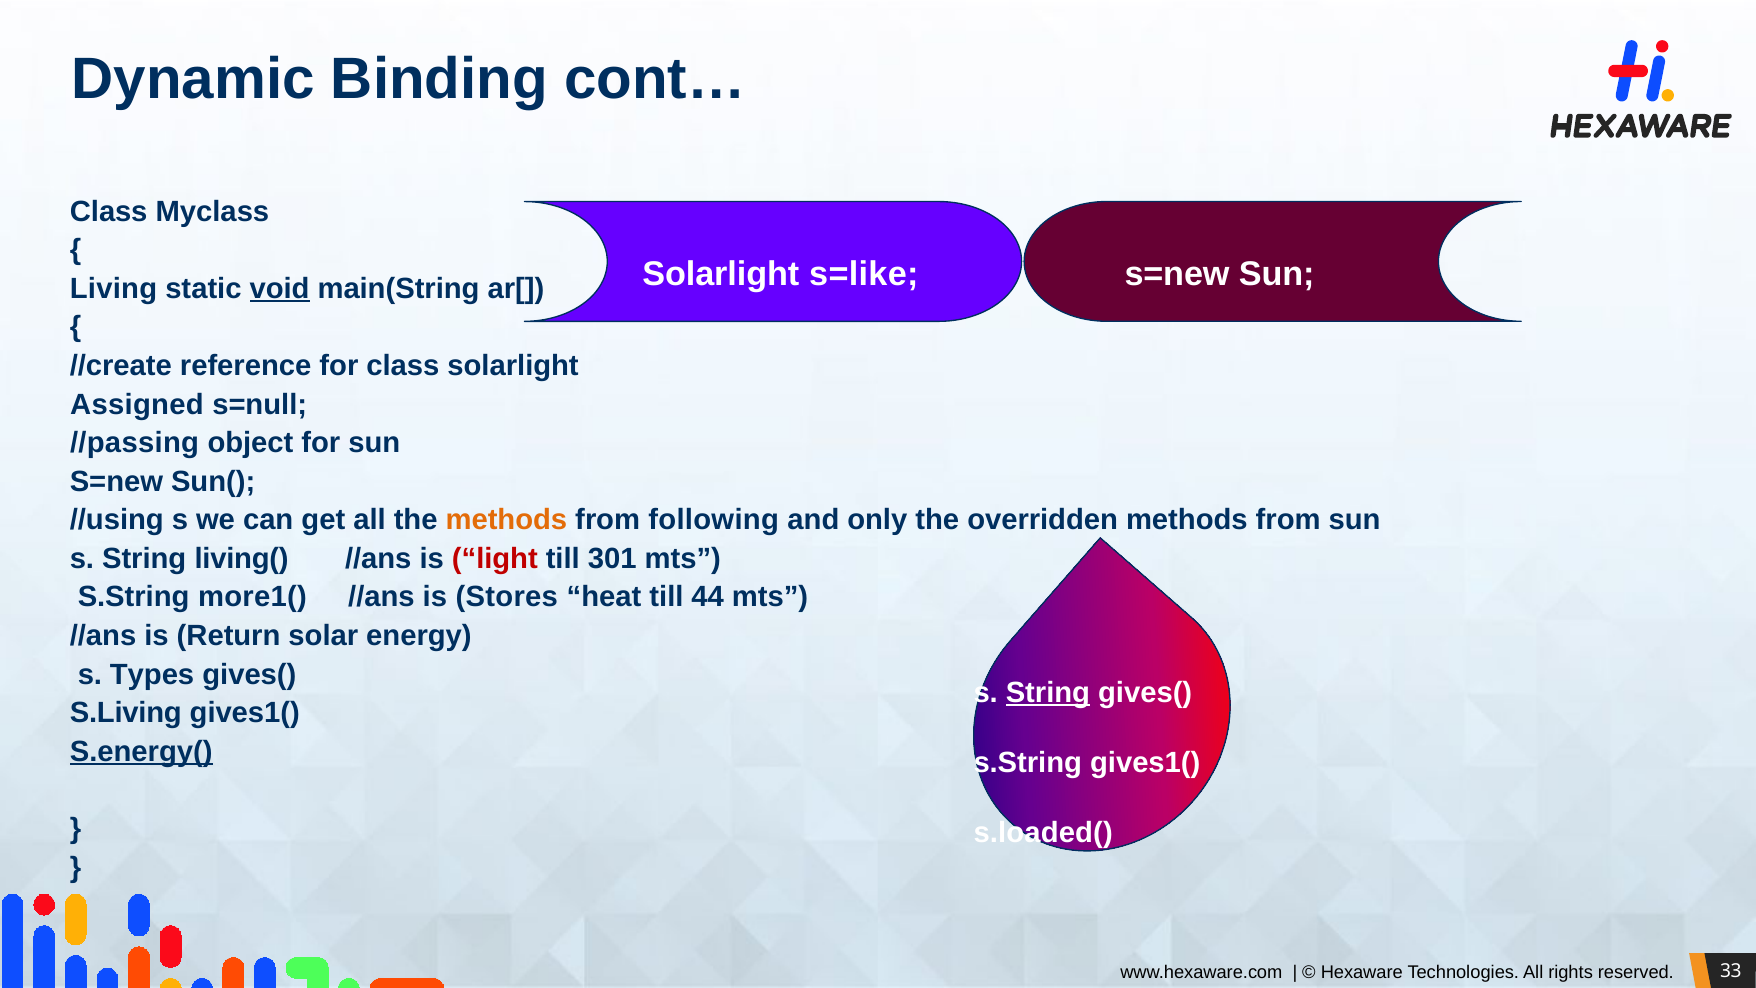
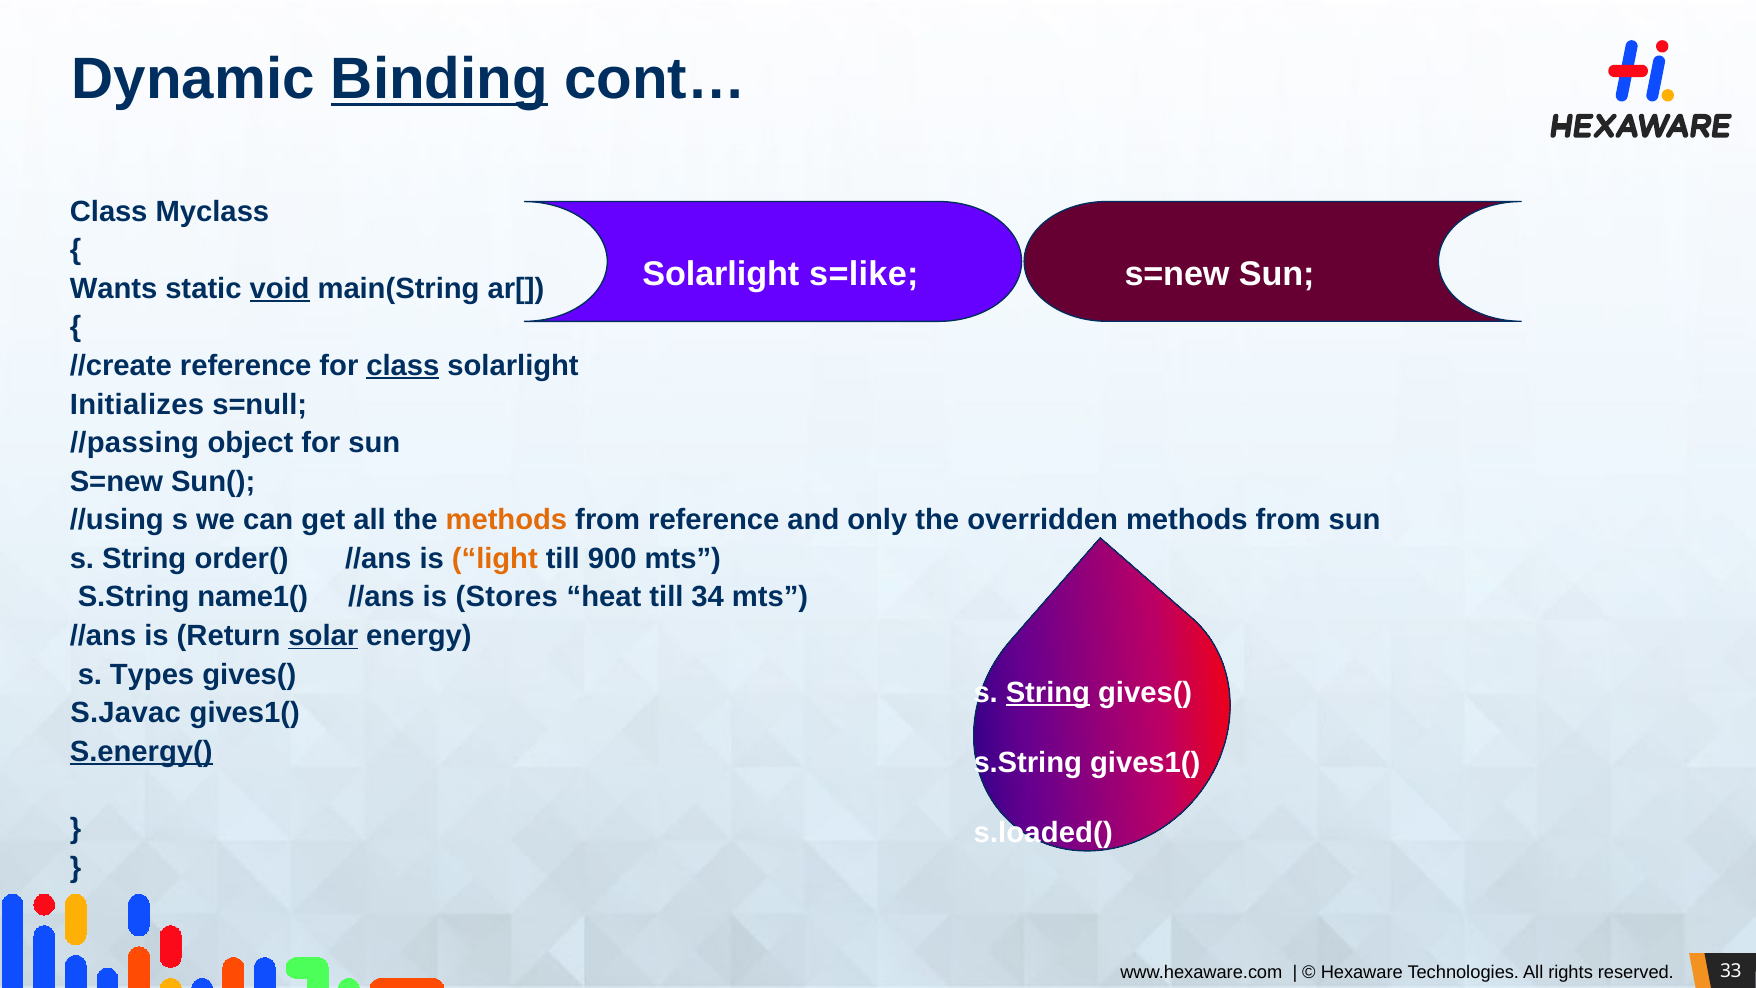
Binding underline: none -> present
Living: Living -> Wants
class at (403, 366) underline: none -> present
Assigned: Assigned -> Initializes
from following: following -> reference
living(: living( -> order(
light colour: red -> orange
301: 301 -> 900
more1(: more1( -> name1(
44: 44 -> 34
solar underline: none -> present
S.Living: S.Living -> S.Javac
